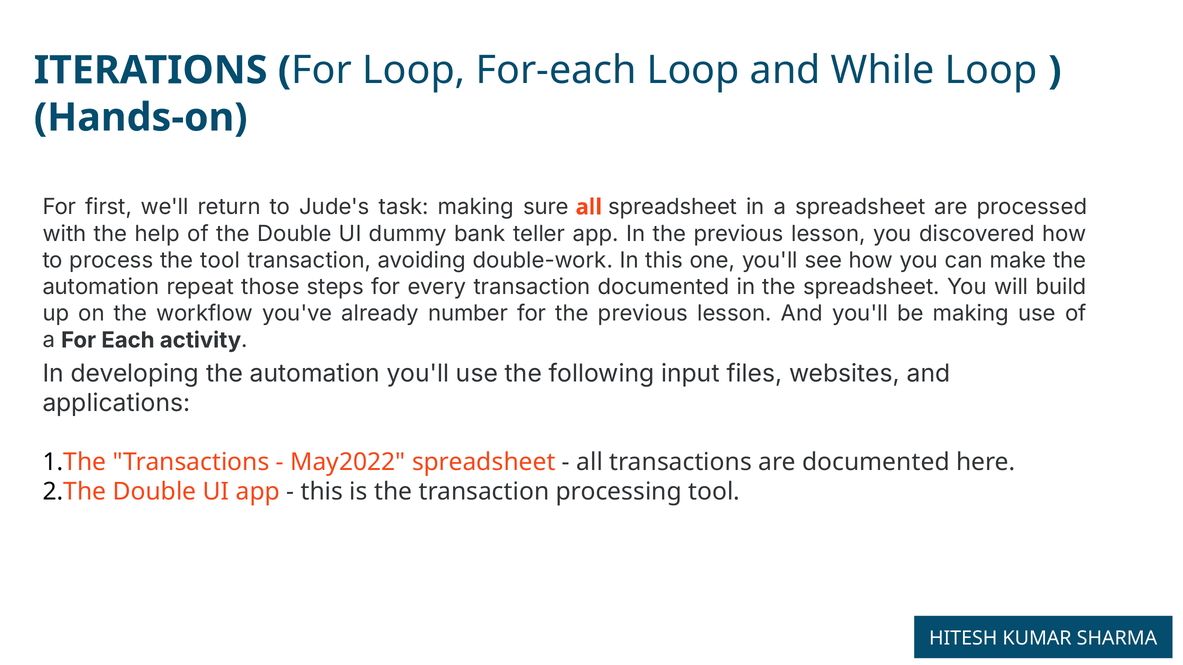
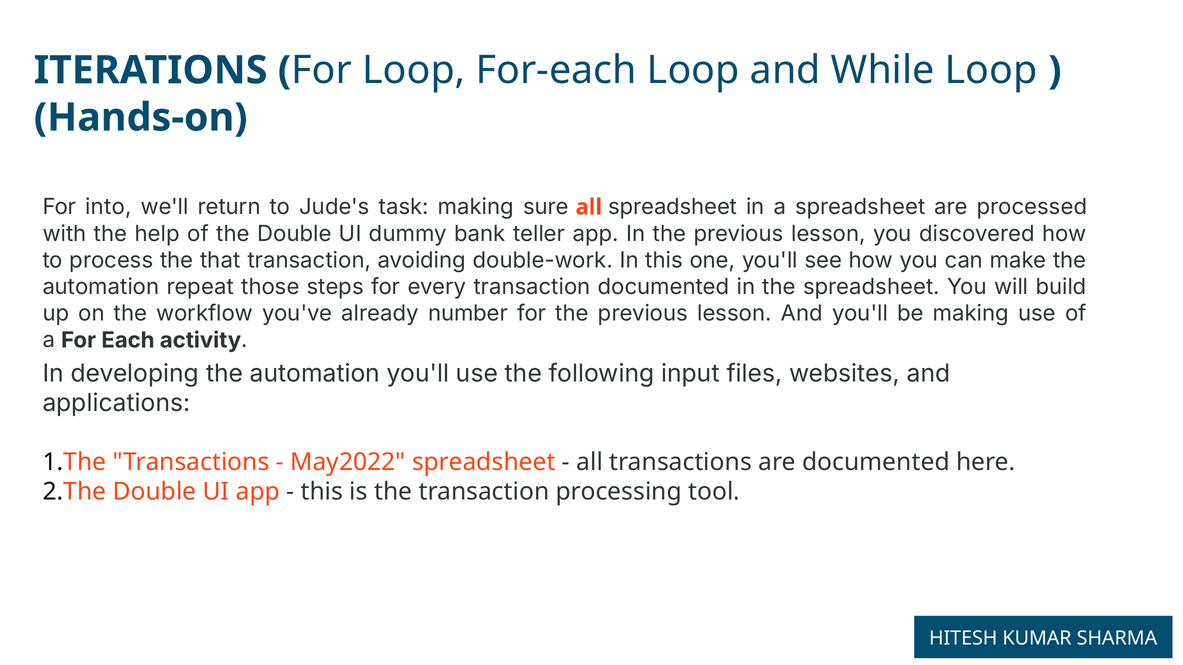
first: first -> into
the tool: tool -> that
